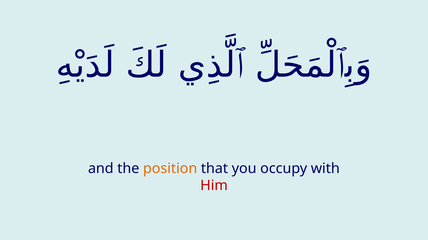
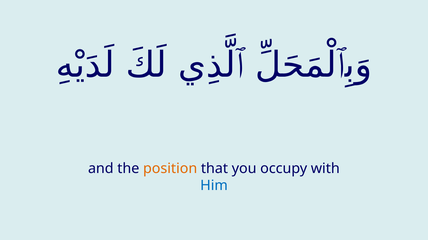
Him colour: red -> blue
